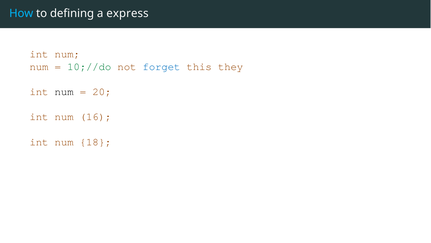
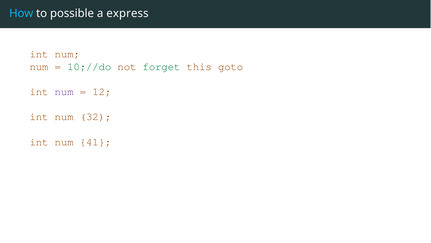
defining: defining -> possible
forget colour: blue -> green
they: they -> goto
num at (64, 92) colour: black -> purple
20: 20 -> 12
16: 16 -> 32
18: 18 -> 41
